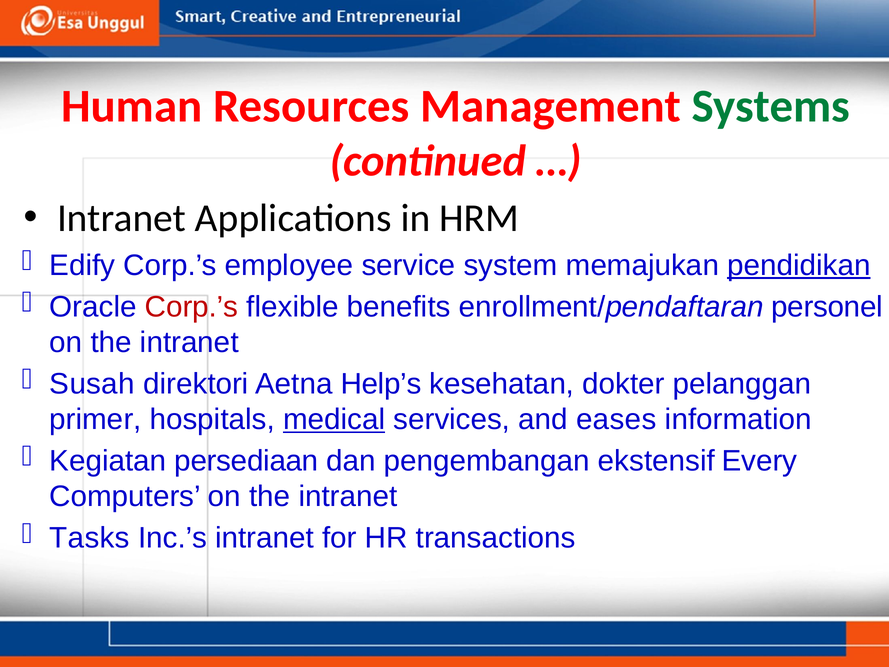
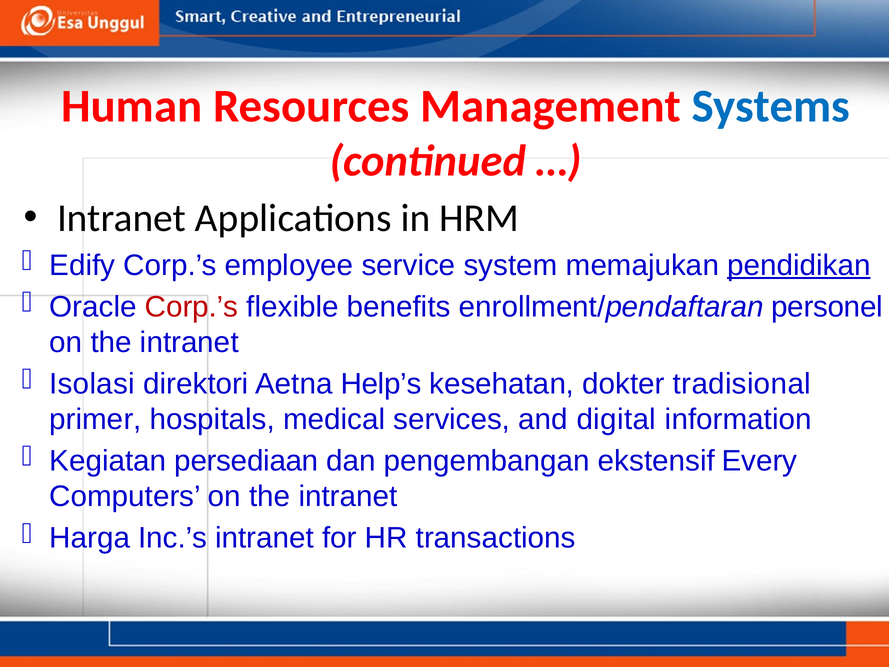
Systems colour: green -> blue
Susah: Susah -> Isolasi
pelanggan: pelanggan -> tradisional
medical underline: present -> none
eases: eases -> digital
Tasks: Tasks -> Harga
